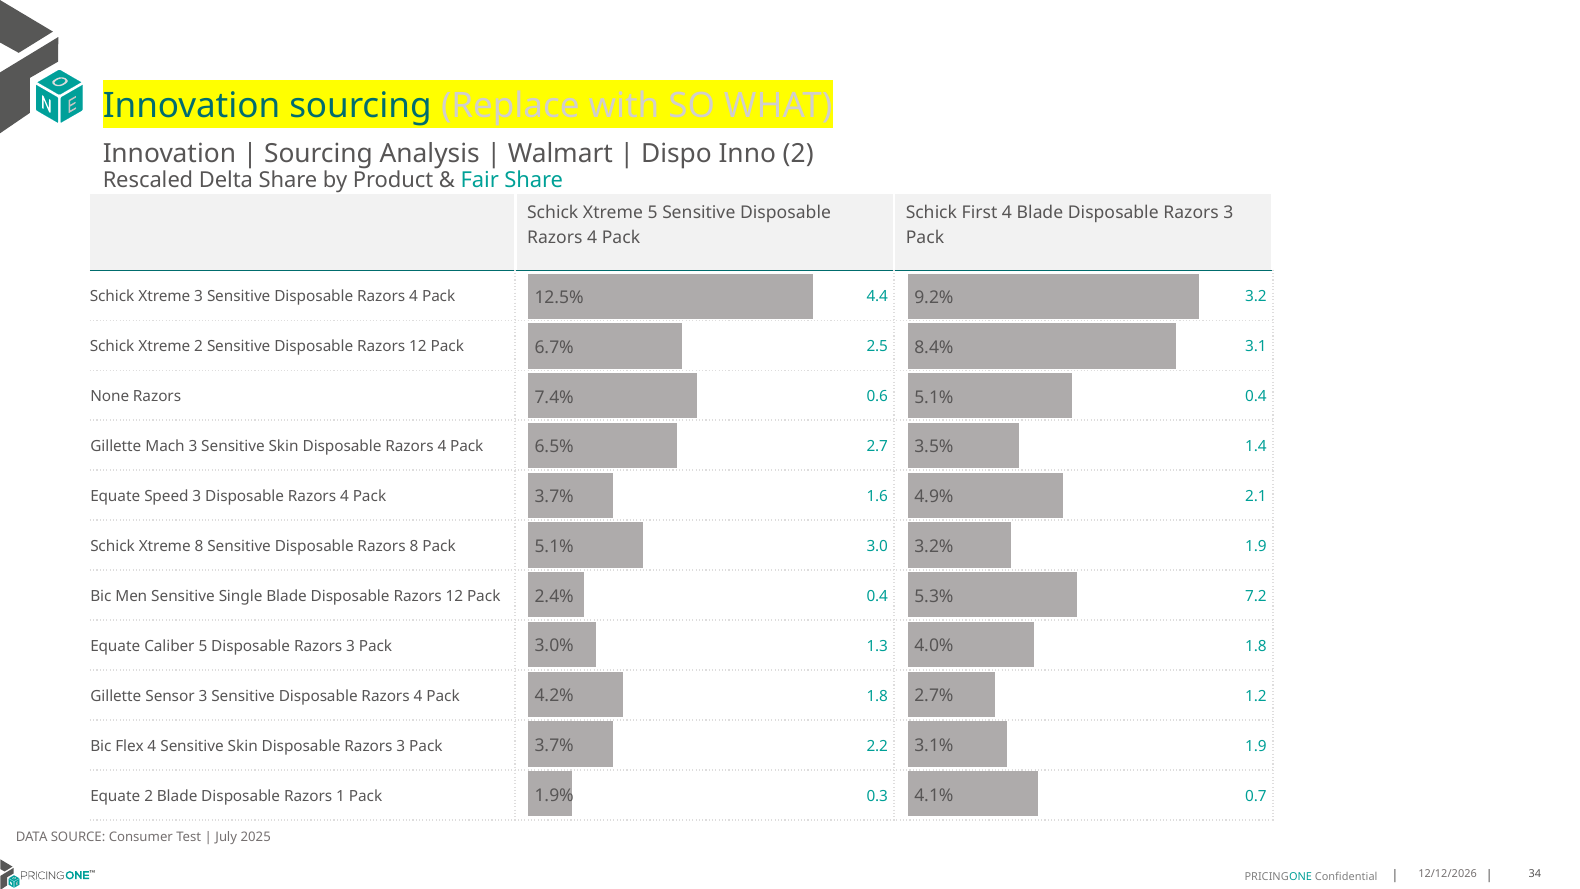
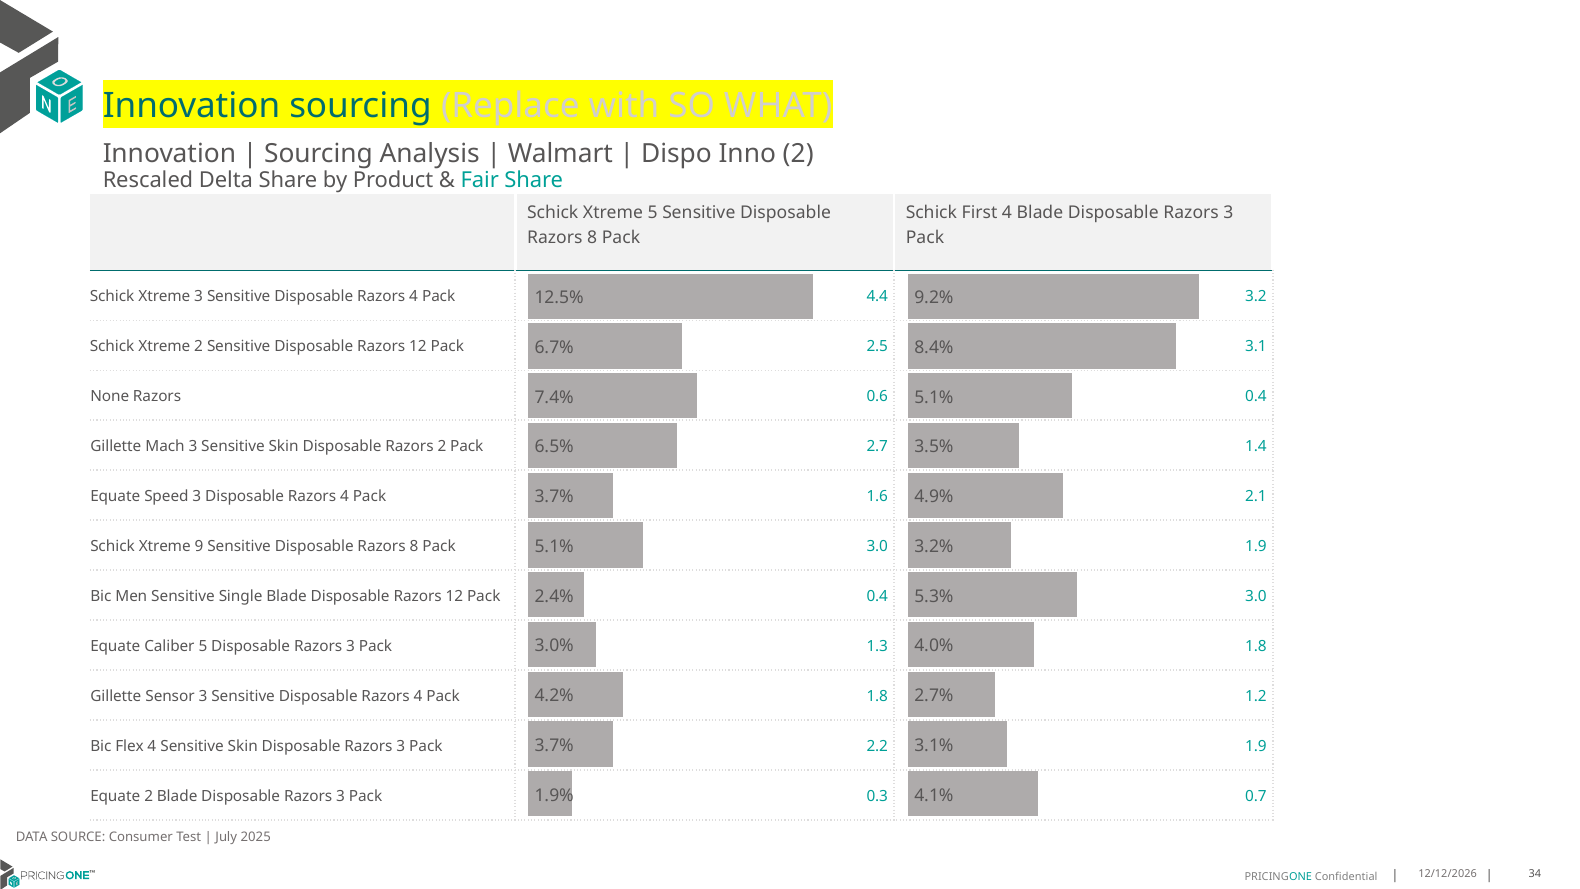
4 at (592, 237): 4 -> 8
Skin Disposable Razors 4: 4 -> 2
Xtreme 8: 8 -> 9
0.4 7.2: 7.2 -> 3.0
1 at (341, 796): 1 -> 3
